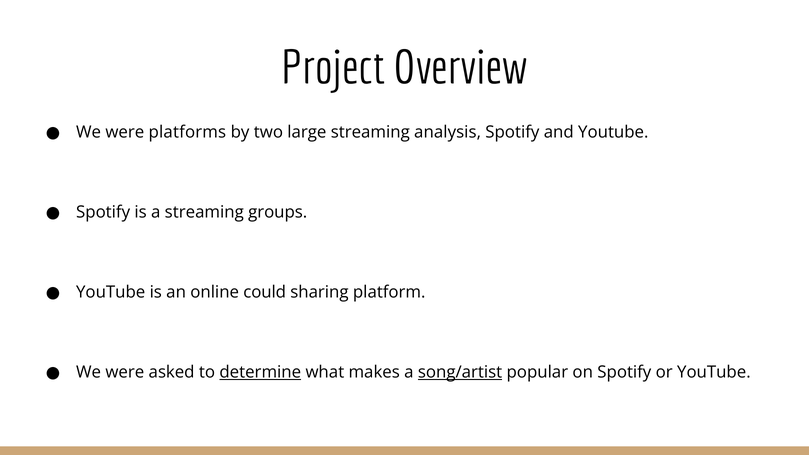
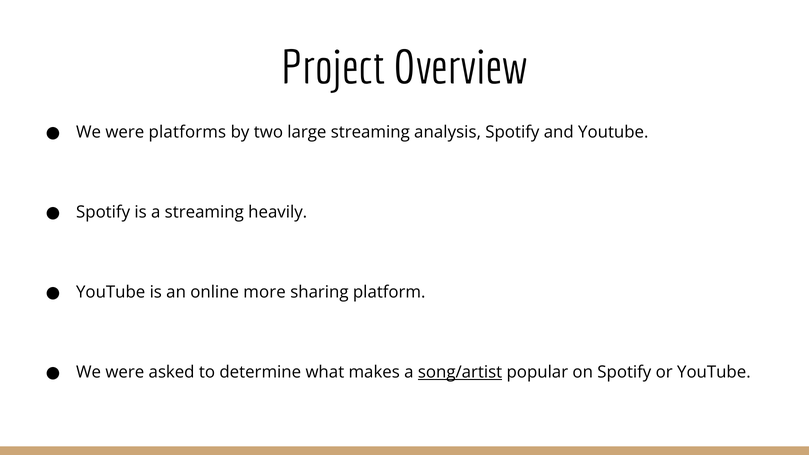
groups: groups -> heavily
could: could -> more
determine underline: present -> none
